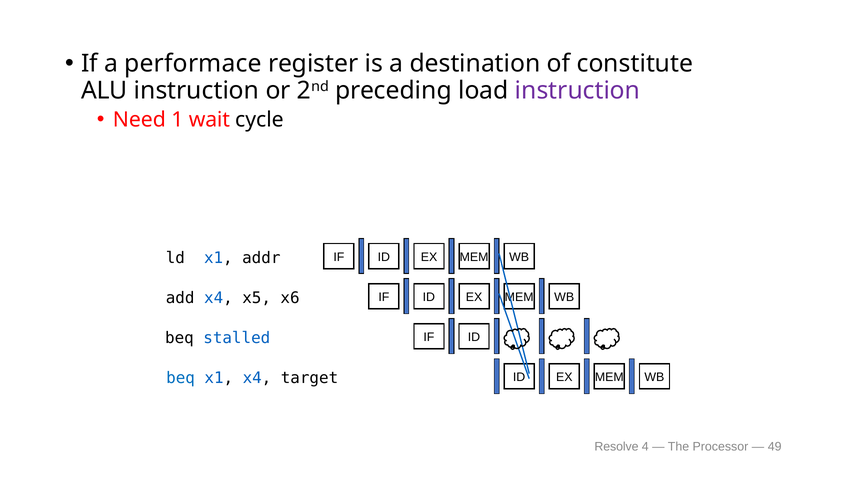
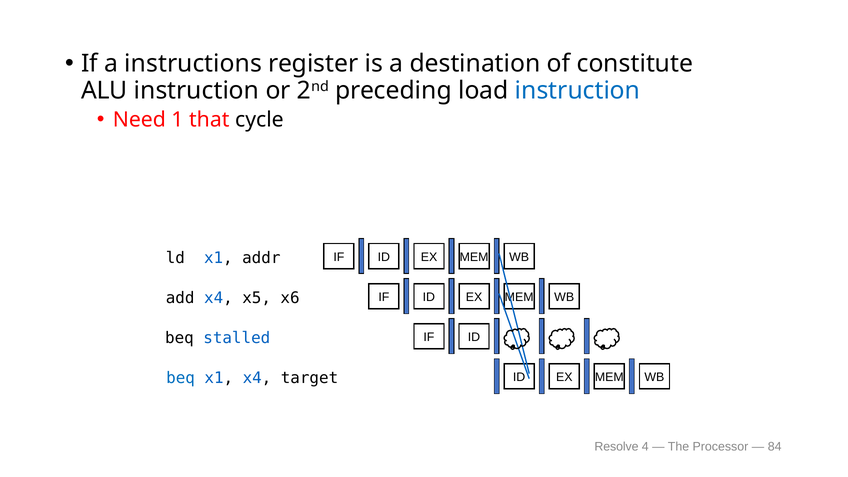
performace: performace -> instructions
instruction at (578, 90) colour: purple -> blue
wait: wait -> that
49: 49 -> 84
